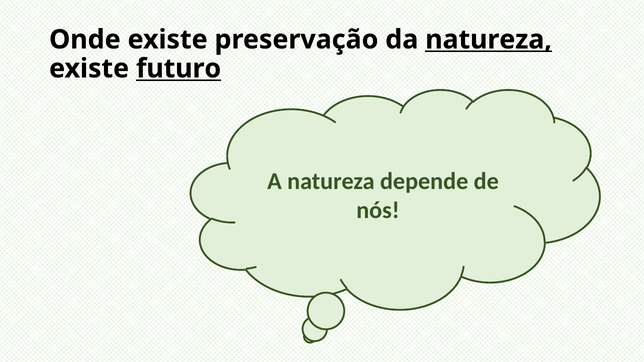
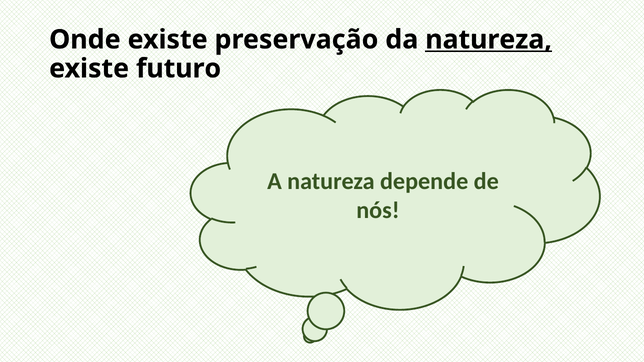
futuro underline: present -> none
